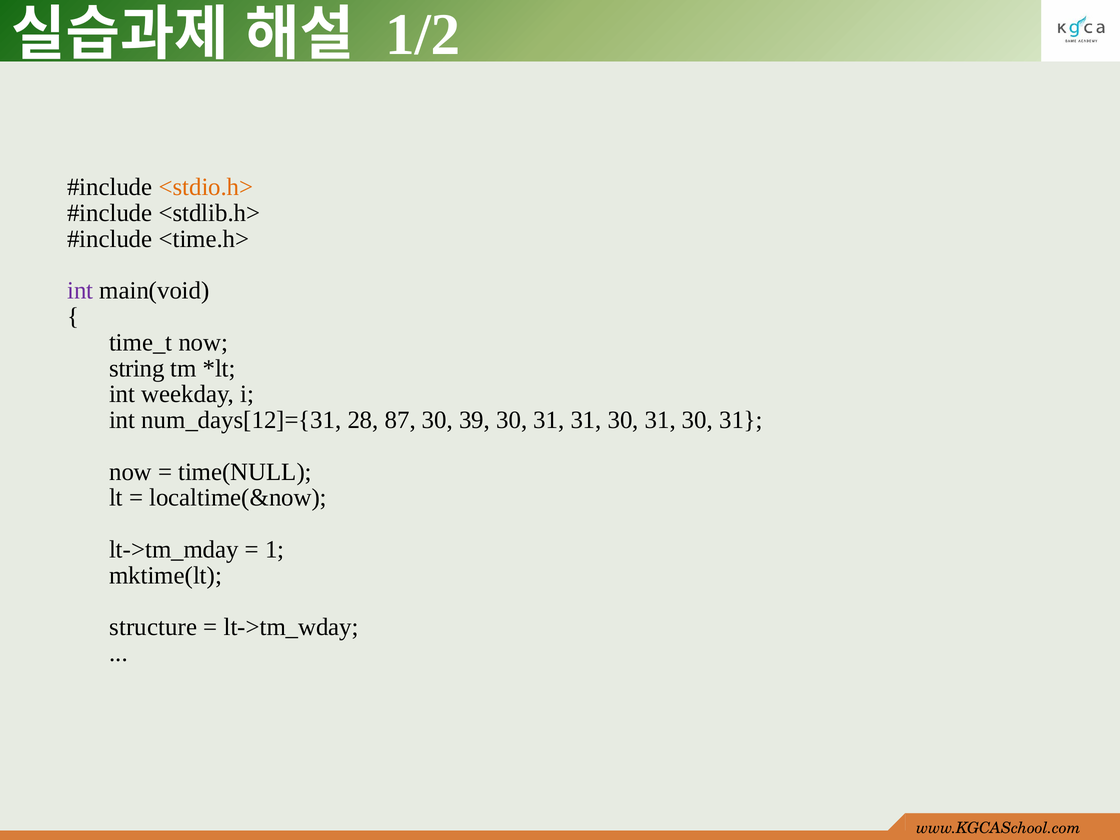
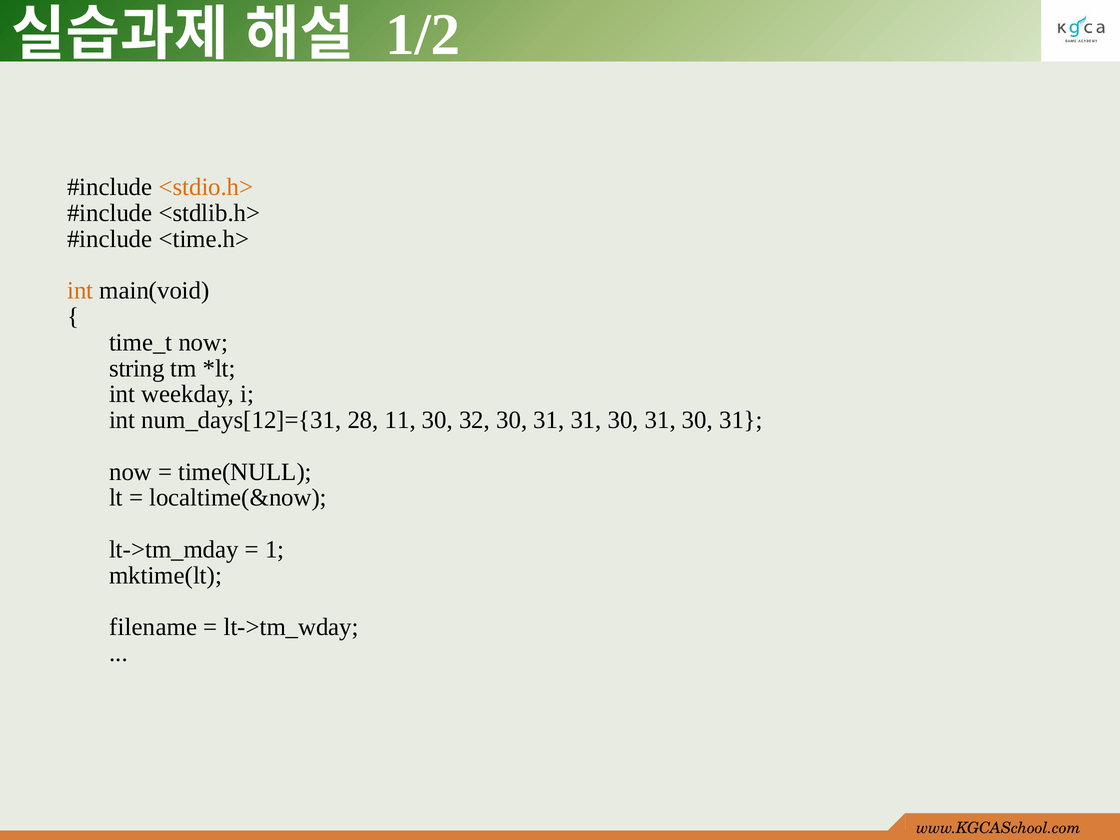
int at (80, 291) colour: purple -> orange
87: 87 -> 11
39: 39 -> 32
structure: structure -> filename
